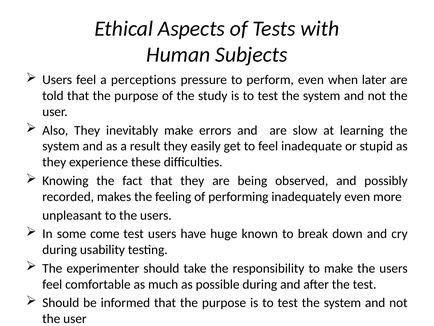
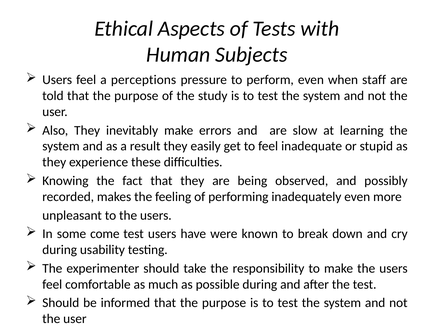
later: later -> staff
huge: huge -> were
